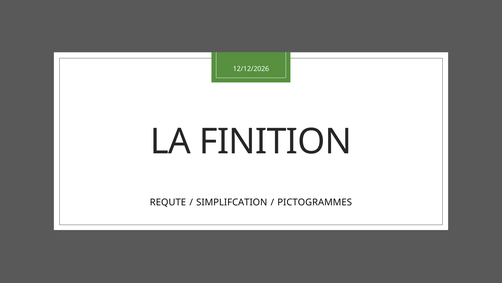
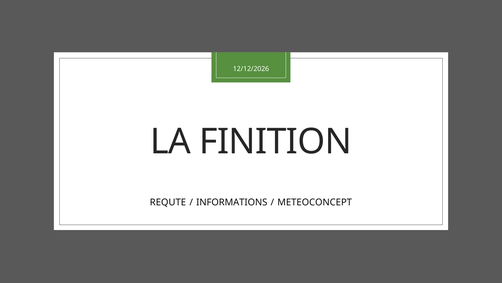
SIMPLIFCATION: SIMPLIFCATION -> INFORMATIONS
PICTOGRAMMES: PICTOGRAMMES -> METEOCONCEPT
